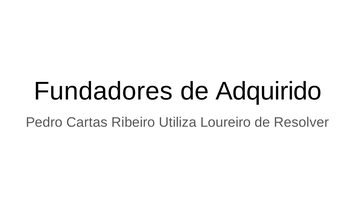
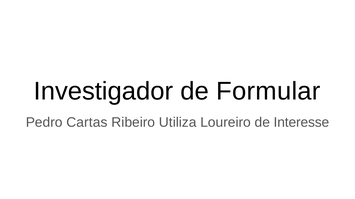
Fundadores: Fundadores -> Investigador
Adquirido: Adquirido -> Formular
Resolver: Resolver -> Interesse
